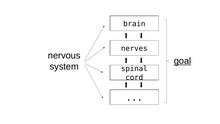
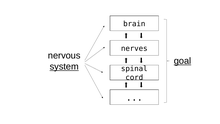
system underline: none -> present
